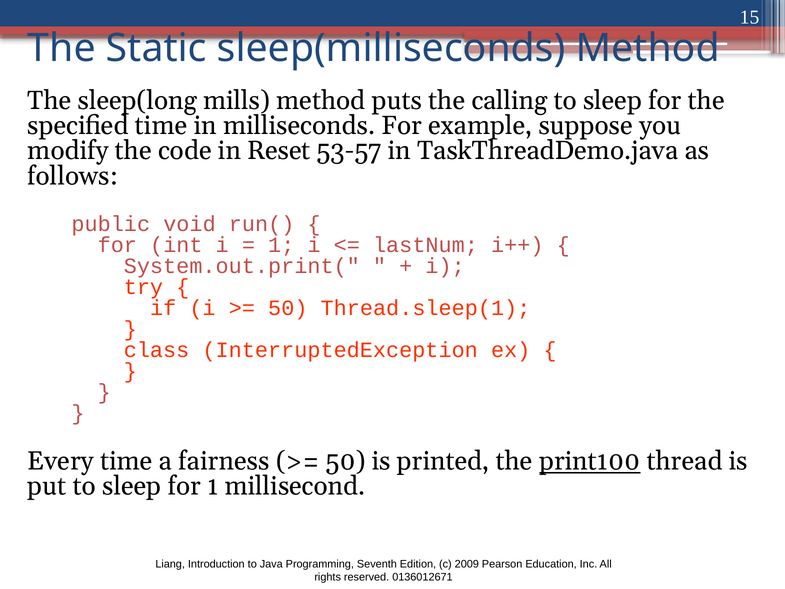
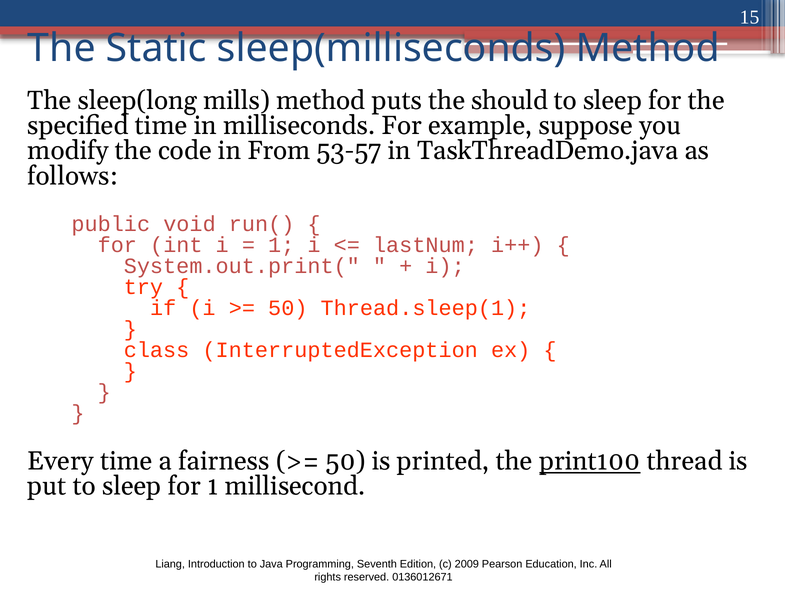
calling: calling -> should
Reset: Reset -> From
